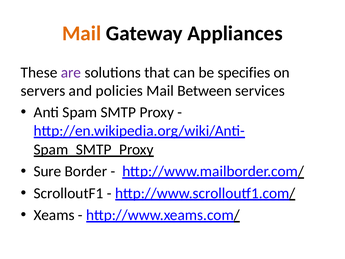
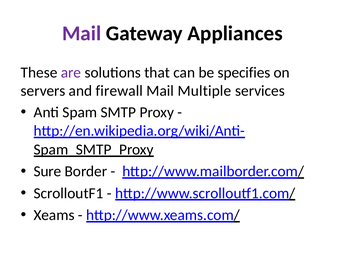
Mail at (82, 33) colour: orange -> purple
policies: policies -> firewall
Between: Between -> Multiple
